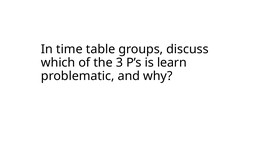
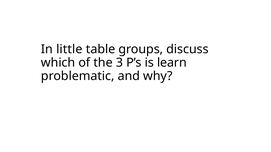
time: time -> little
